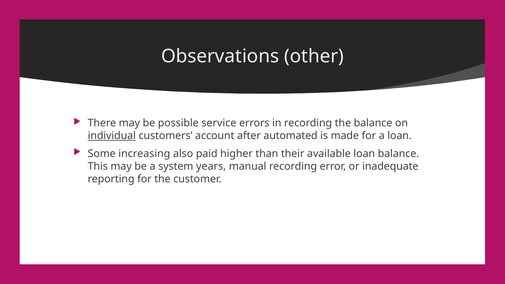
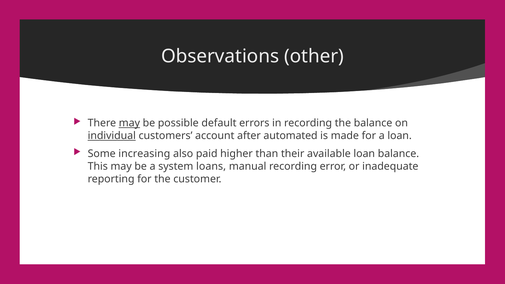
may at (129, 123) underline: none -> present
service: service -> default
years: years -> loans
